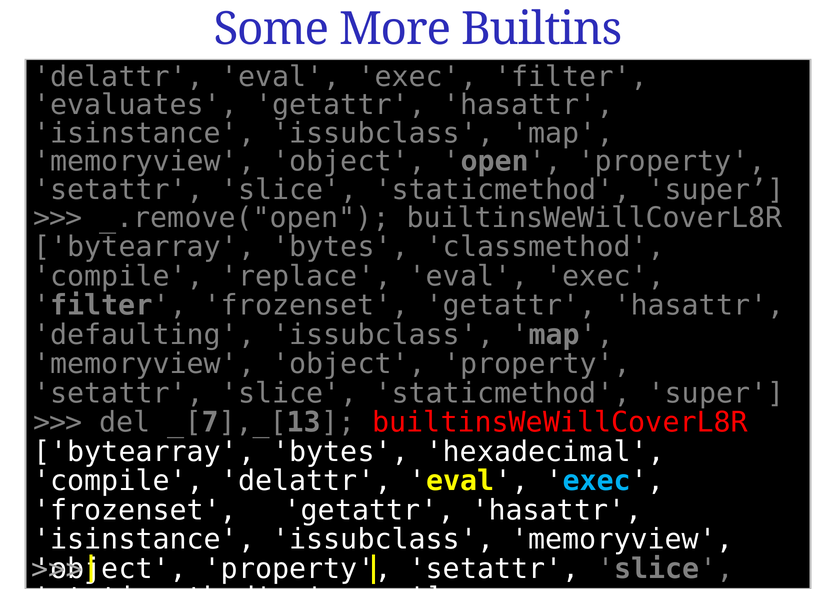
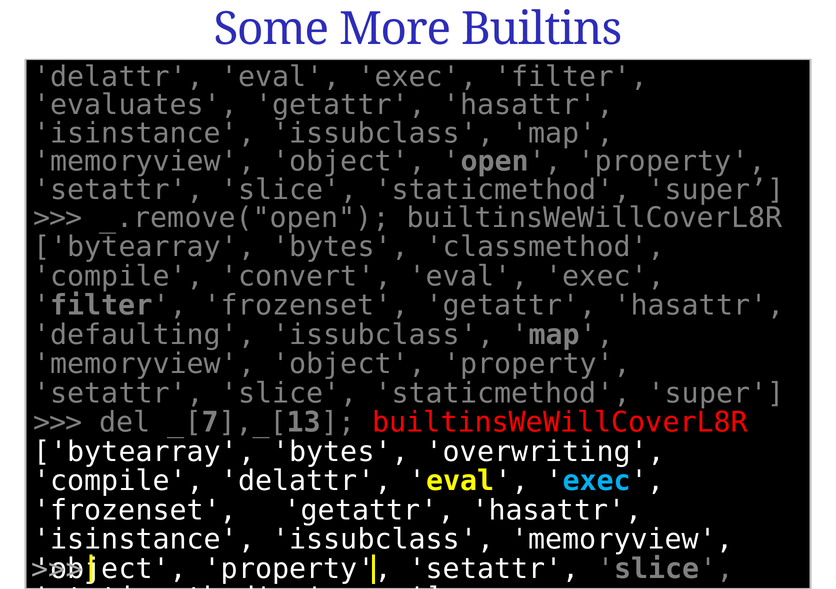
replace: replace -> convert
hexadecimal: hexadecimal -> overwriting
